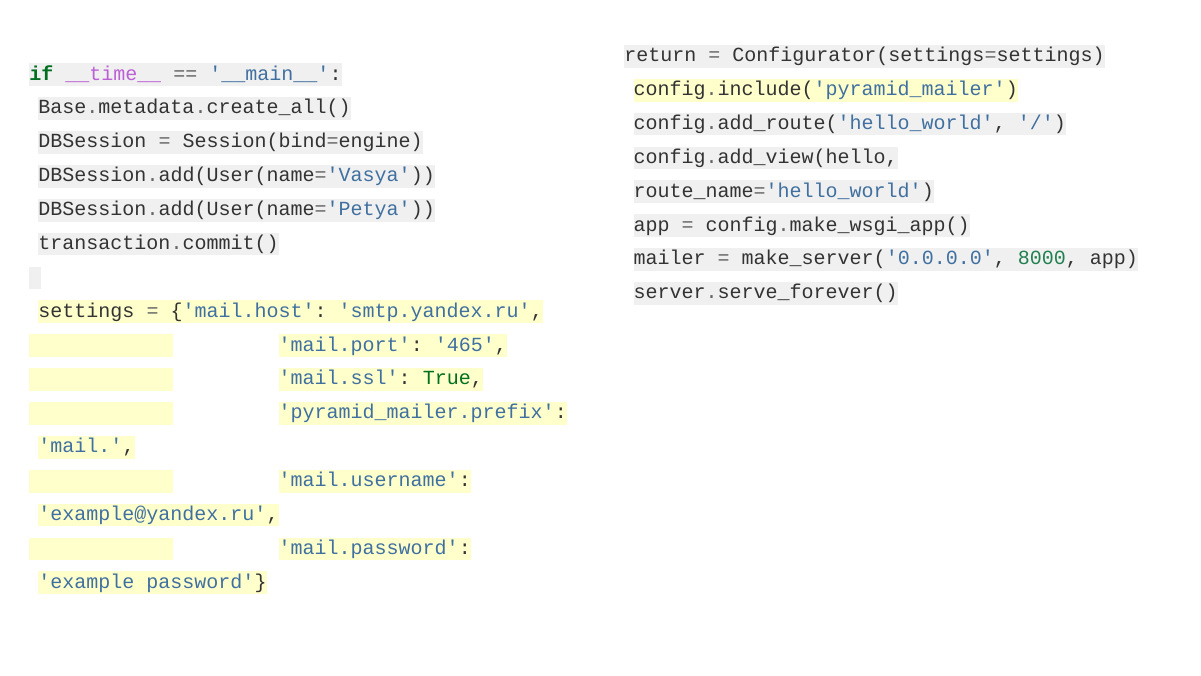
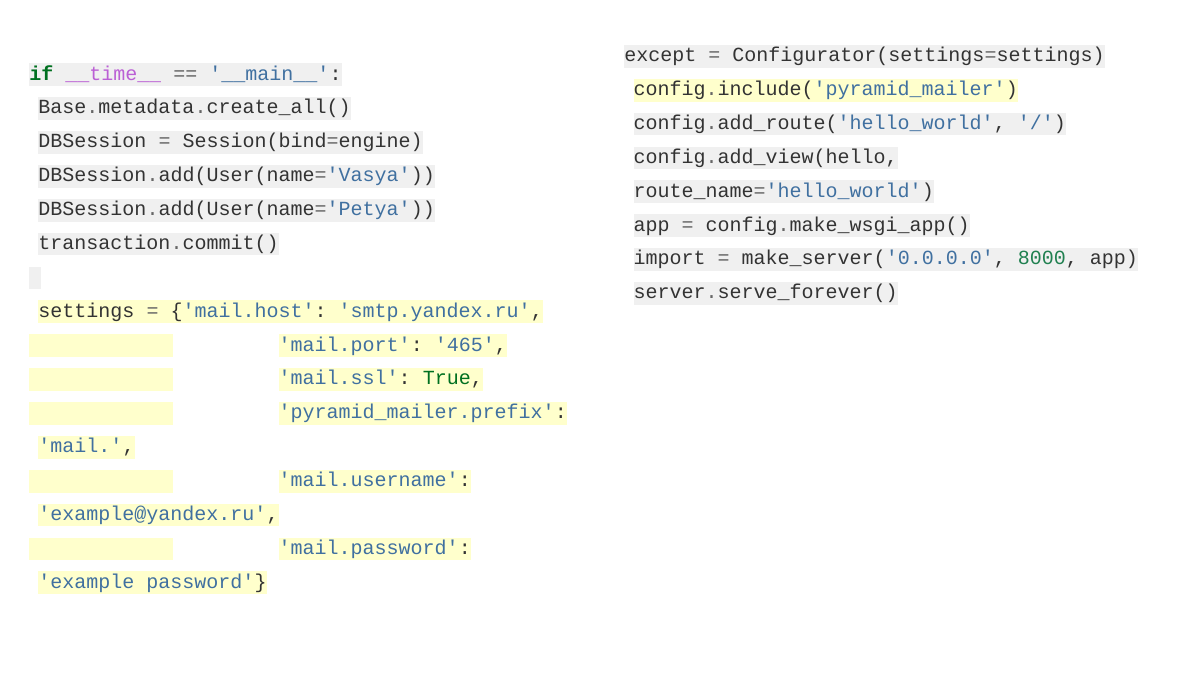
return: return -> except
mailer: mailer -> import
